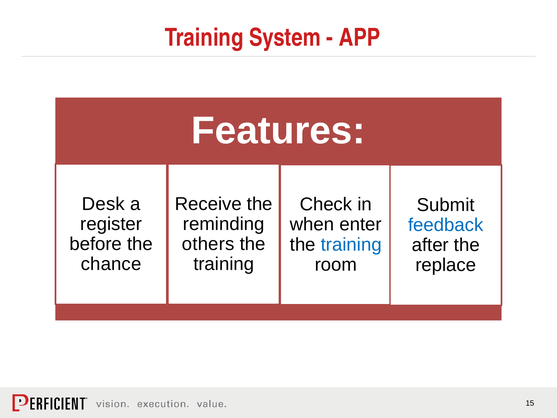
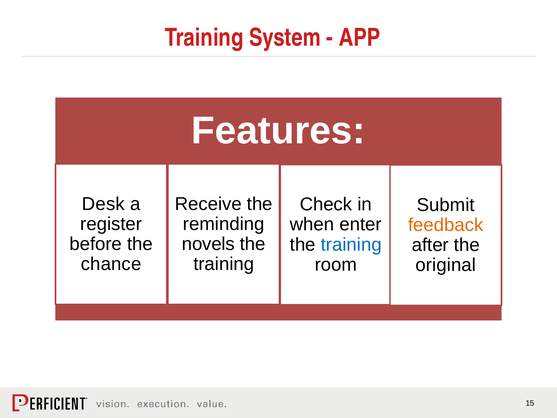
feedback colour: blue -> orange
others: others -> novels
replace: replace -> original
